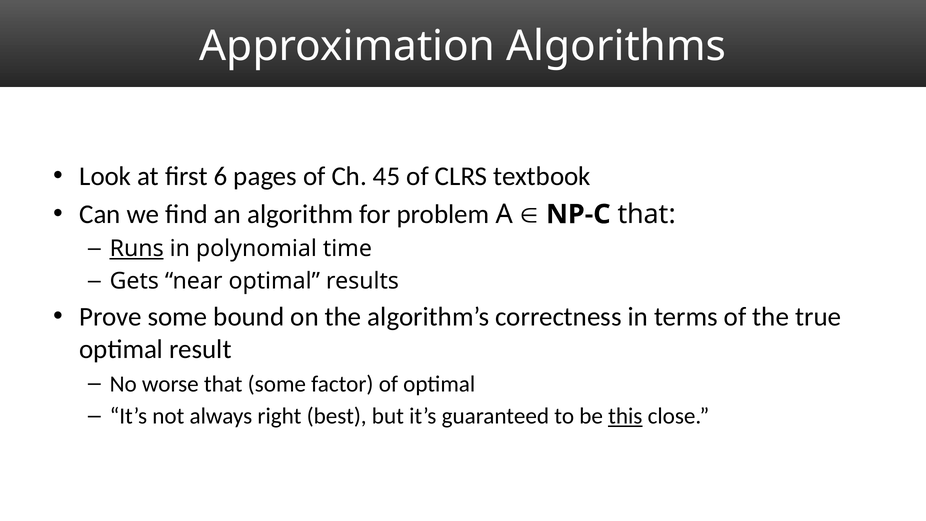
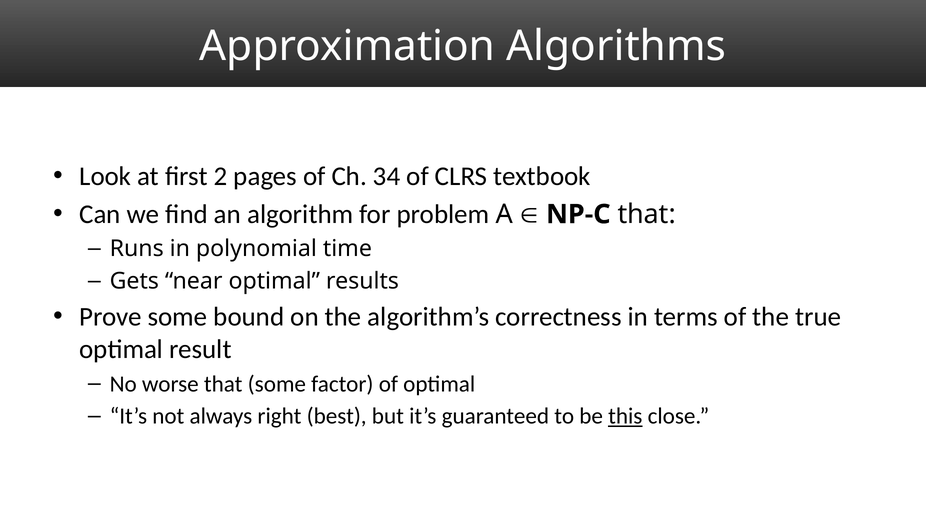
6: 6 -> 2
45: 45 -> 34
Runs underline: present -> none
